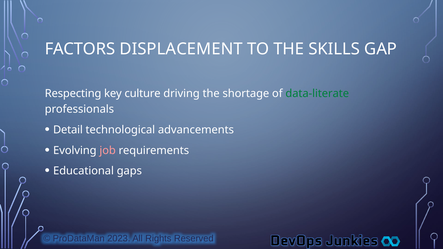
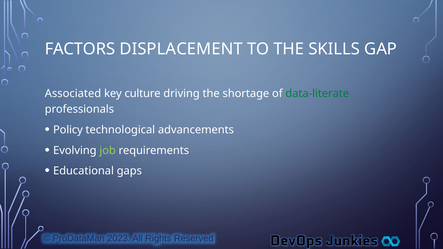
Respecting: Respecting -> Associated
Detail: Detail -> Policy
job colour: pink -> light green
